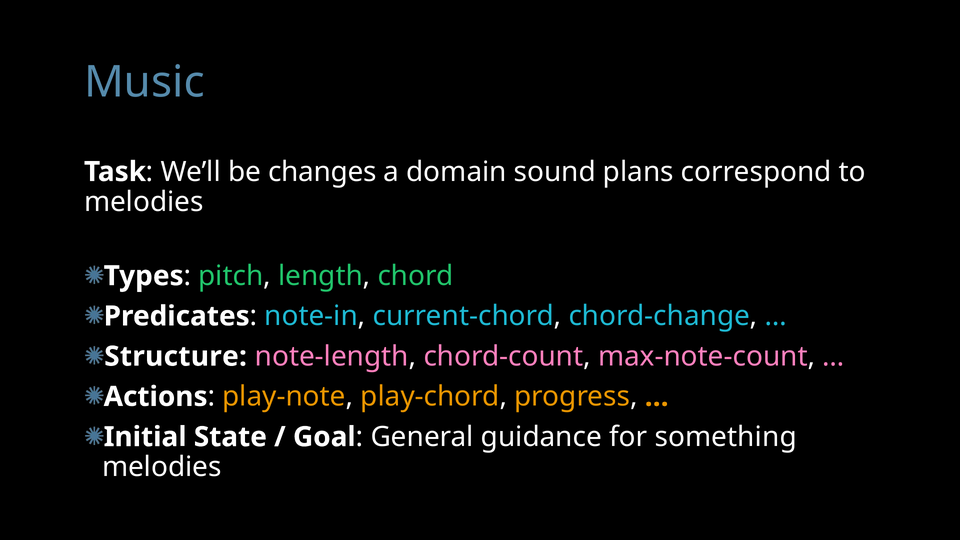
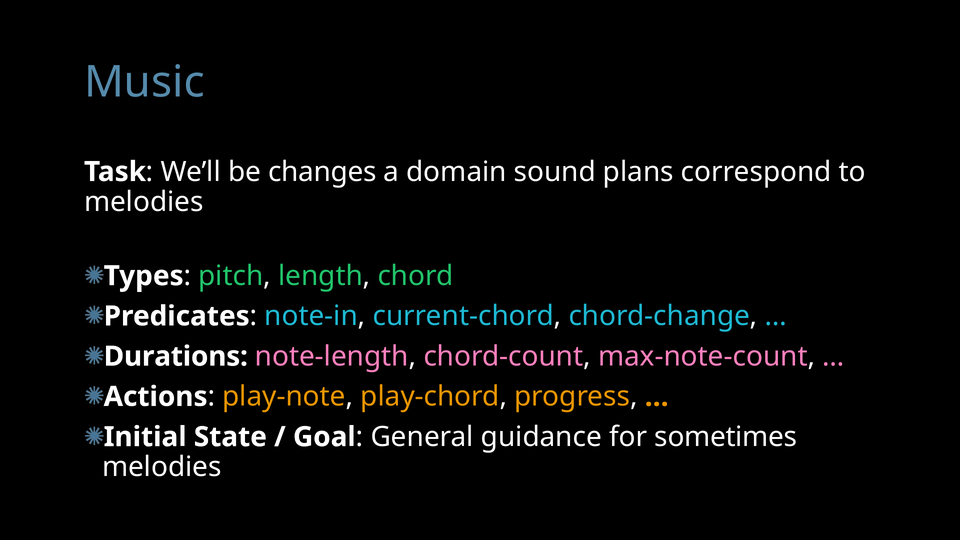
Structure: Structure -> Durations
something: something -> sometimes
